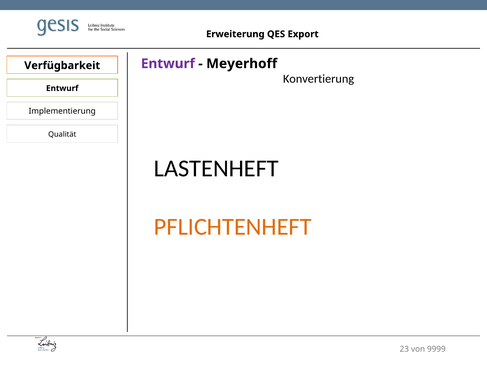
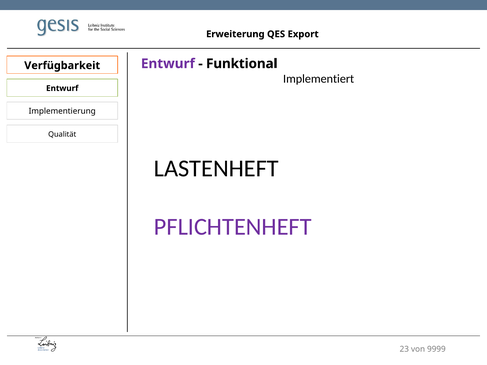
Meyerhoff: Meyerhoff -> Funktional
Konvertierung: Konvertierung -> Implementiert
PFLICHTENHEFT colour: orange -> purple
